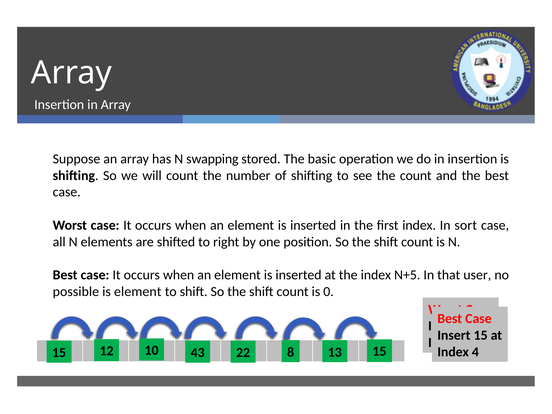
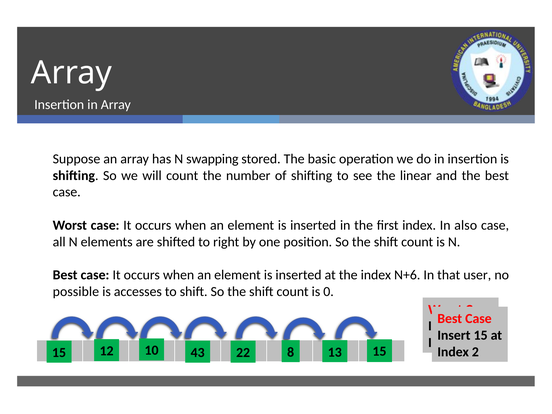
the count: count -> linear
sort: sort -> also
N+5: N+5 -> N+6
is element: element -> accesses
4: 4 -> 2
